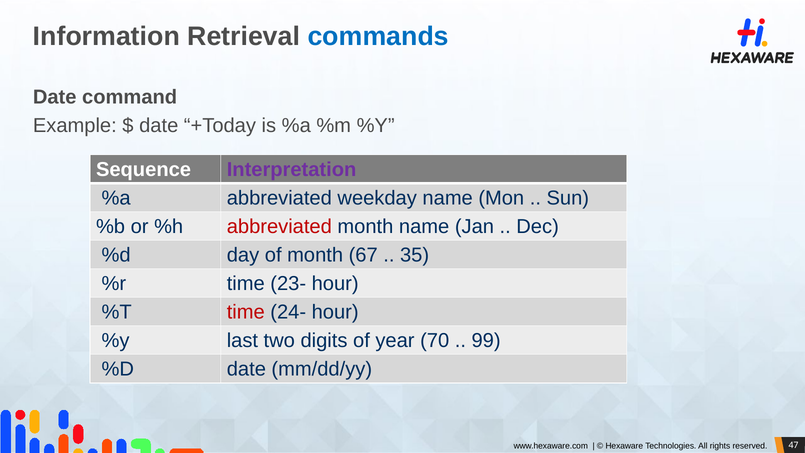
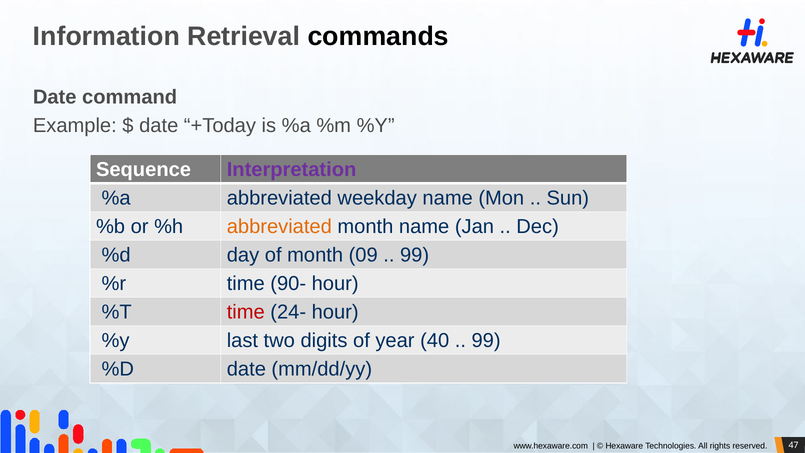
commands colour: blue -> black
abbreviated at (279, 226) colour: red -> orange
67: 67 -> 09
35 at (415, 255): 35 -> 99
23-: 23- -> 90-
70: 70 -> 40
